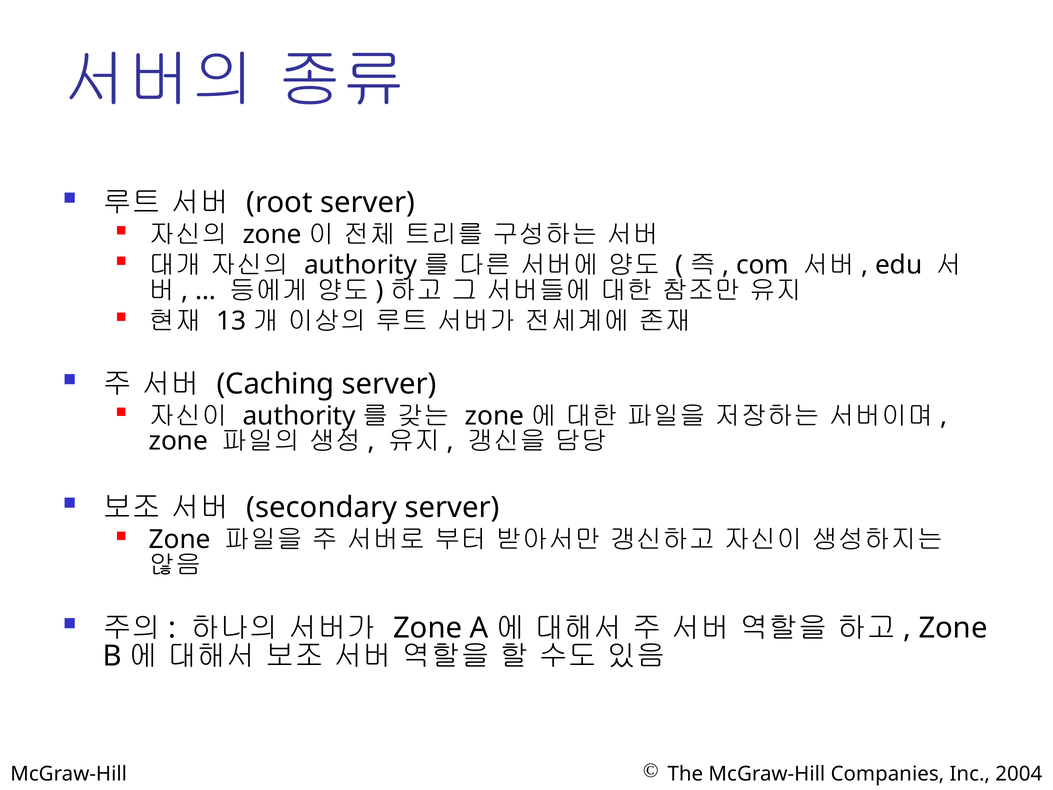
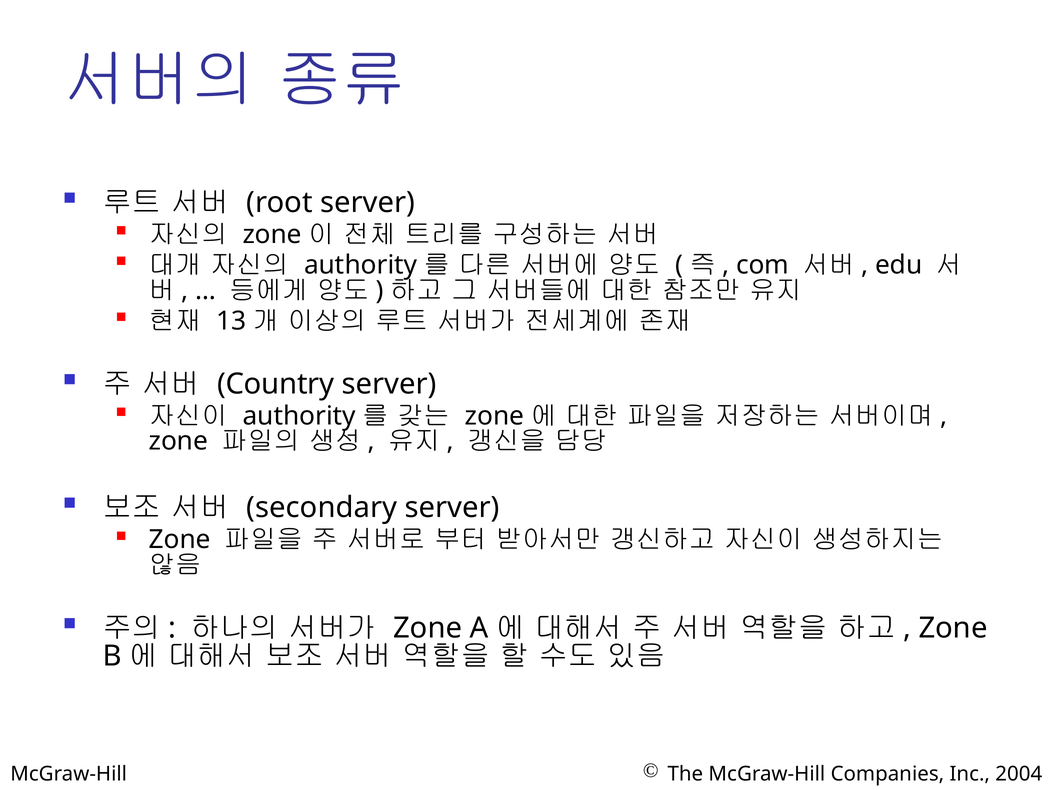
Caching: Caching -> Country
